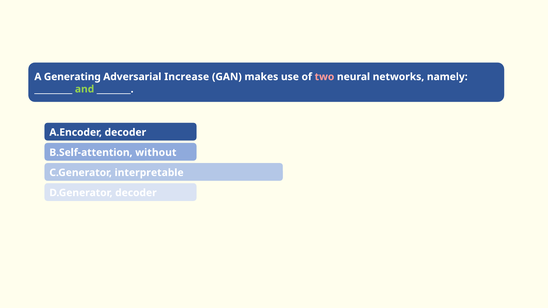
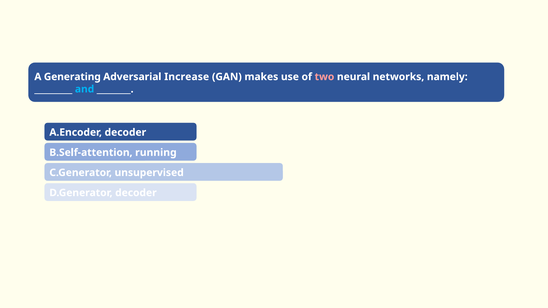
and colour: light green -> light blue
without: without -> running
interpretable: interpretable -> unsupervised
